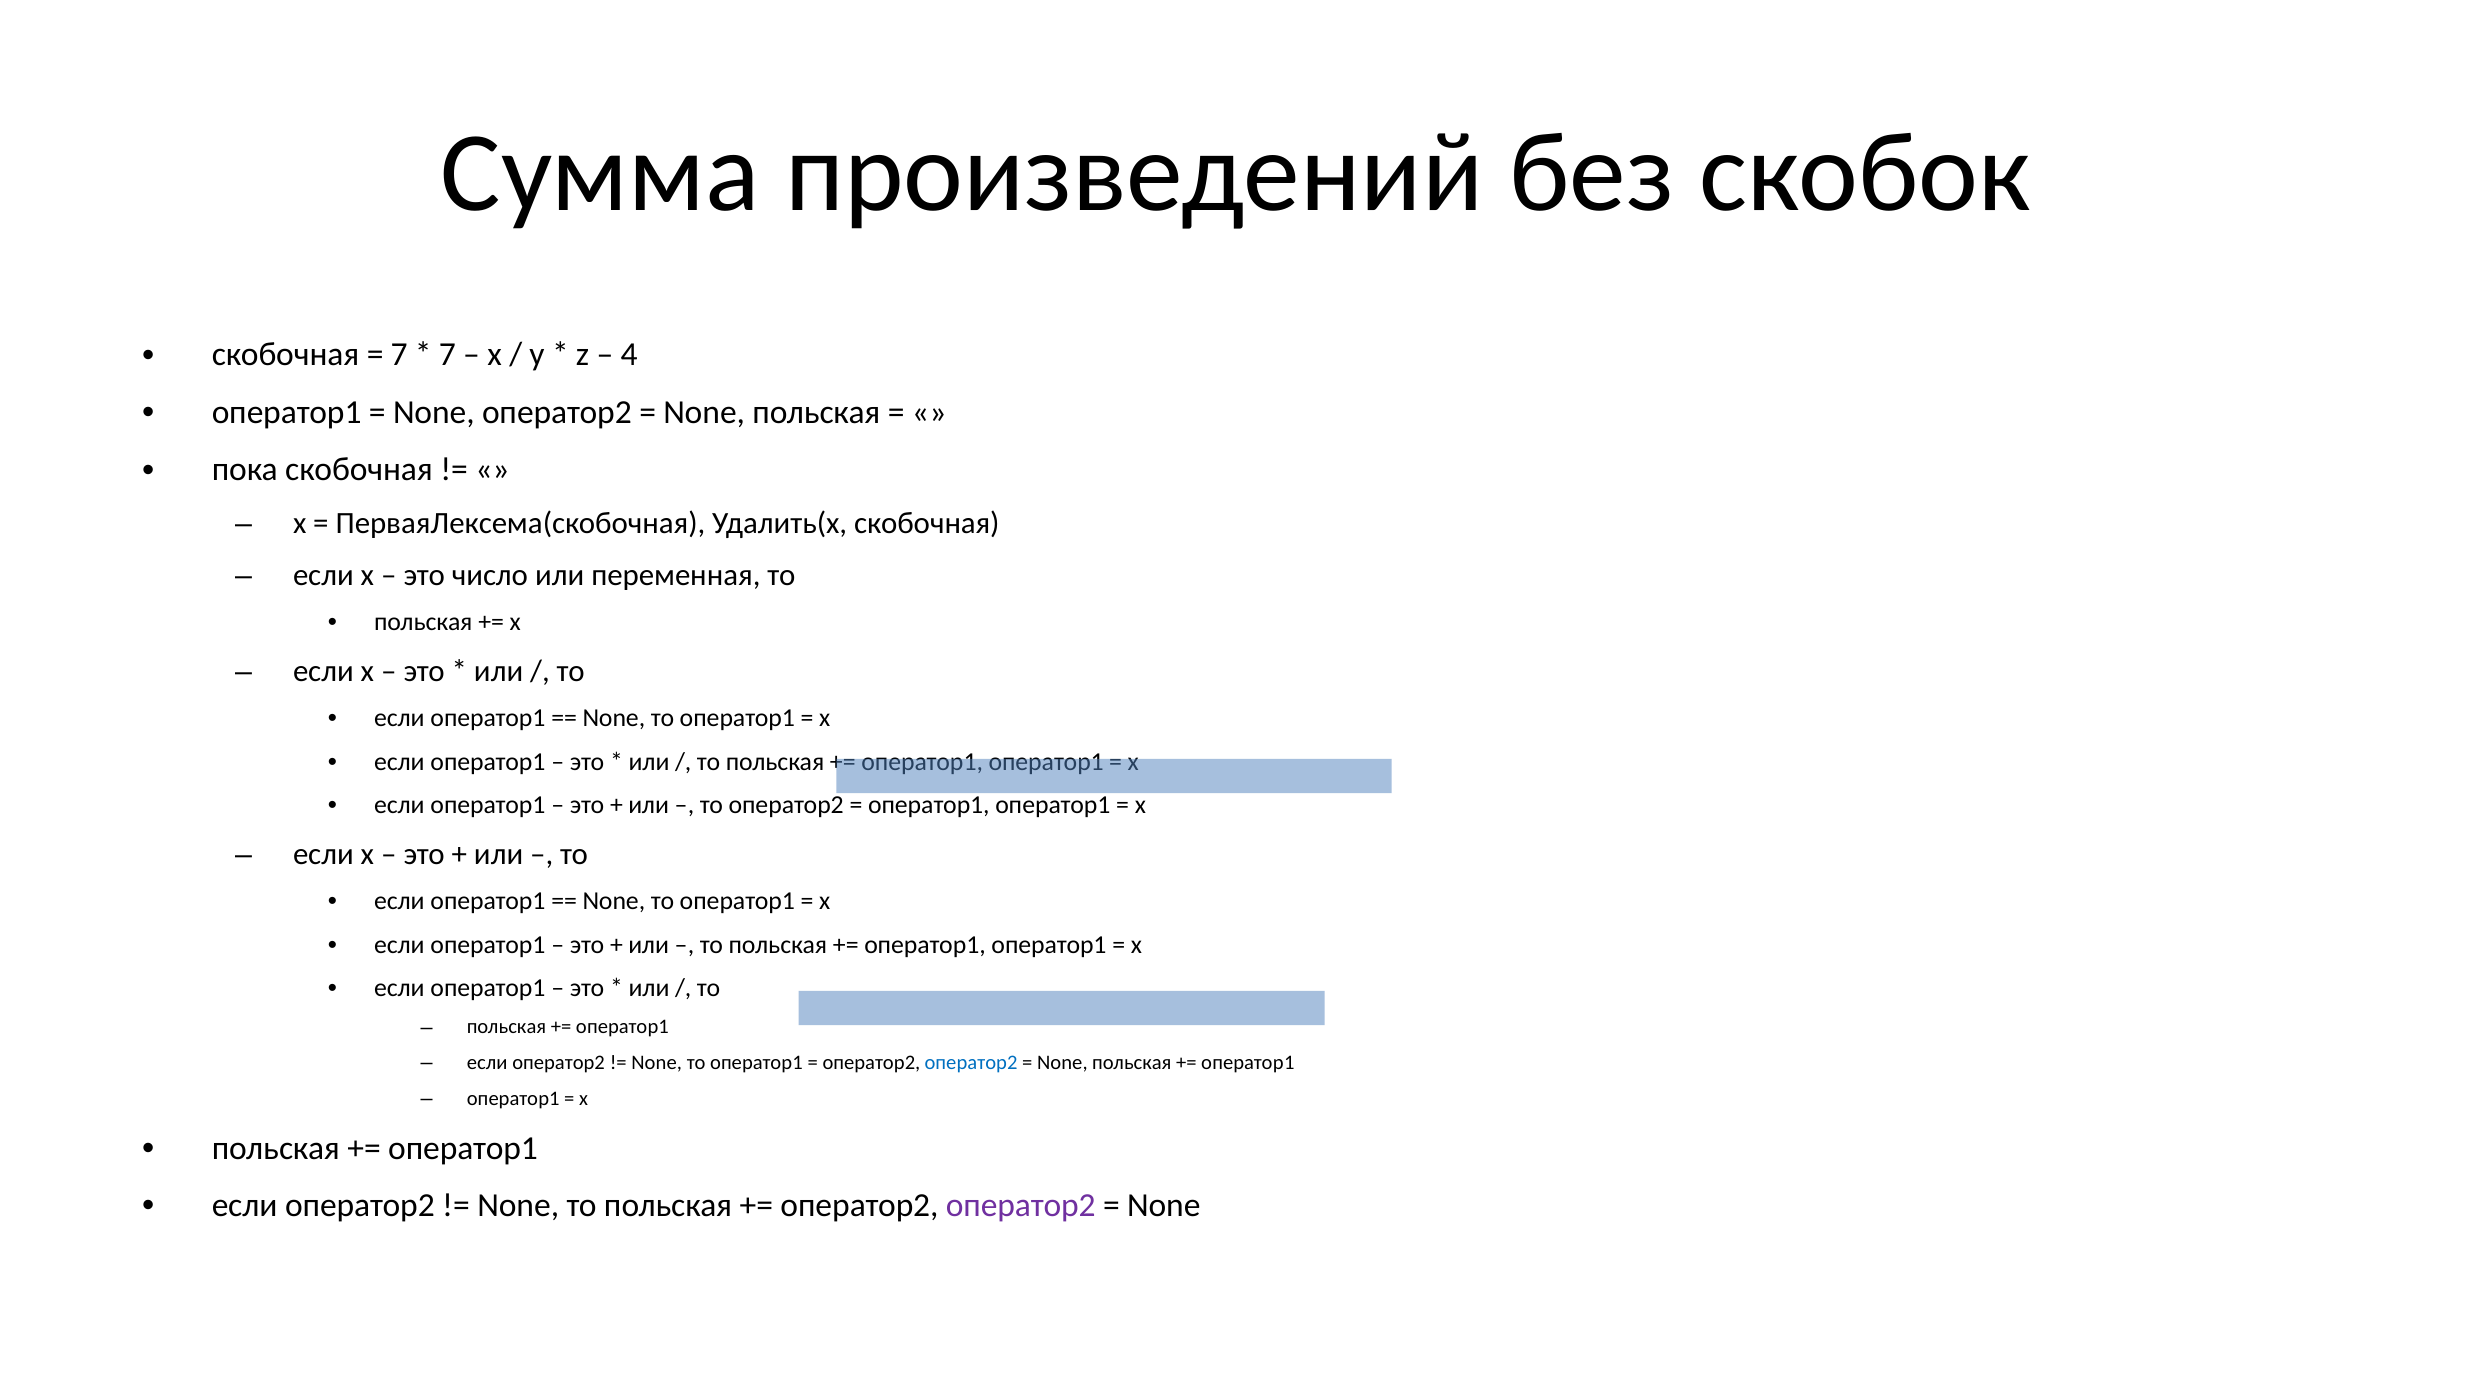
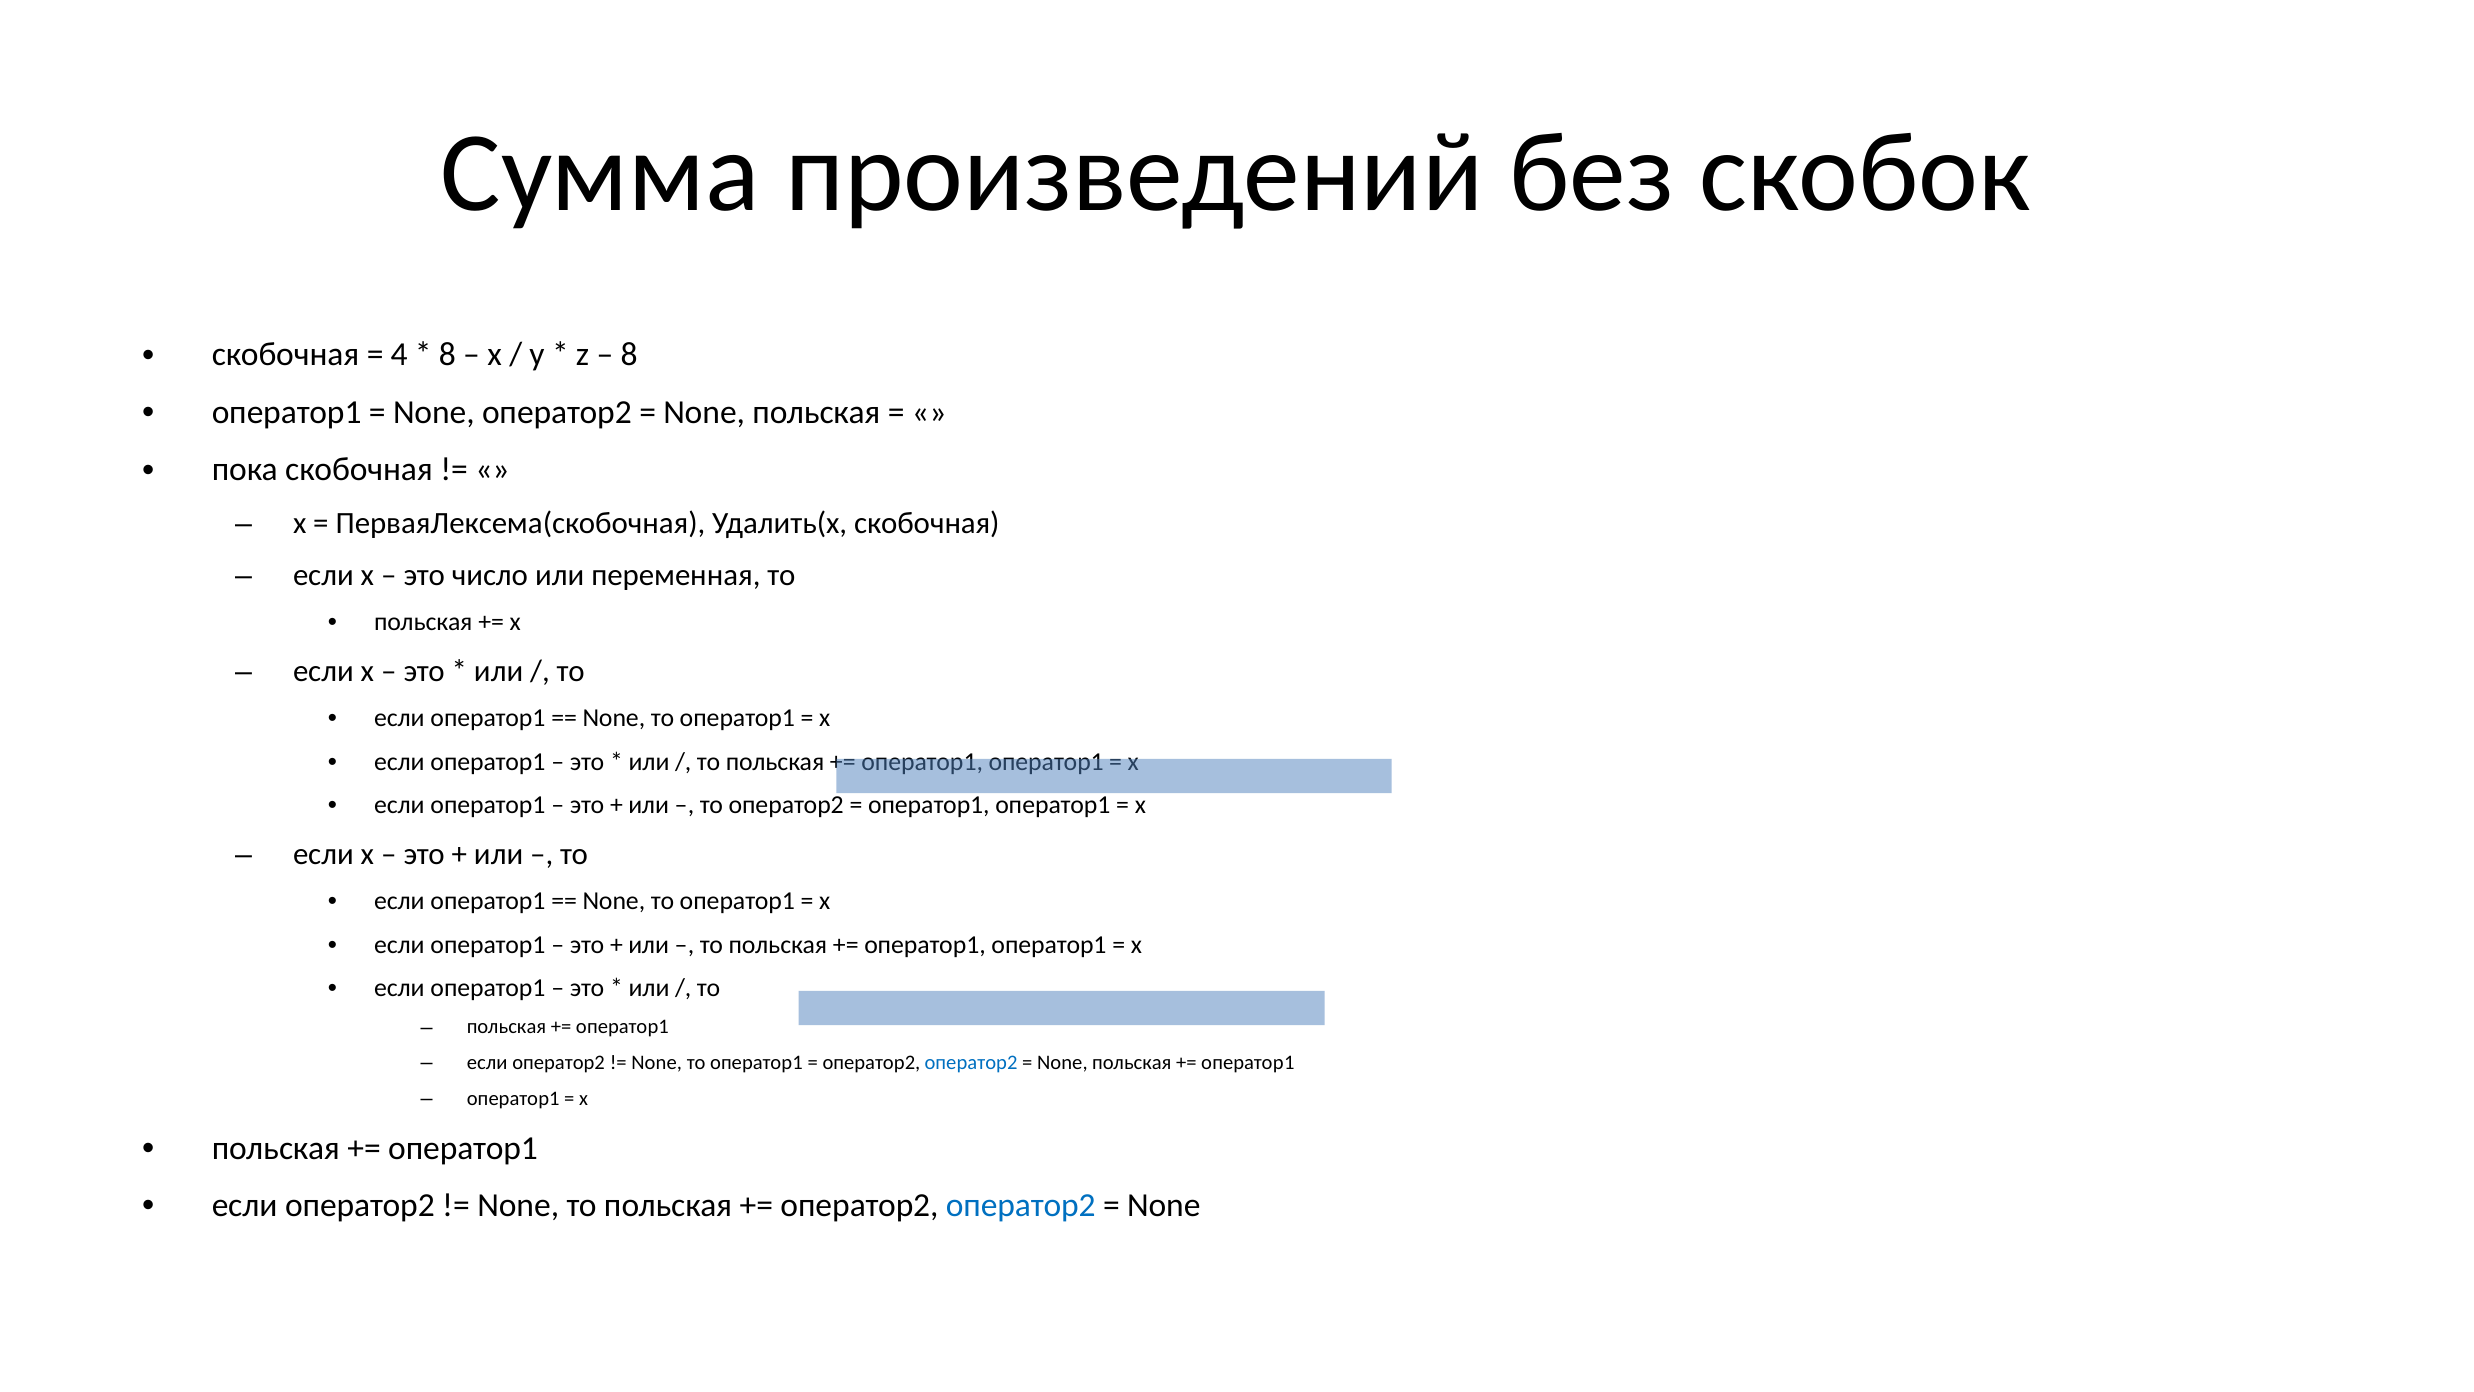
7 at (399, 355): 7 -> 4
7 at (447, 355): 7 -> 8
4 at (629, 355): 4 -> 8
оператор2 at (1021, 1205) colour: purple -> blue
